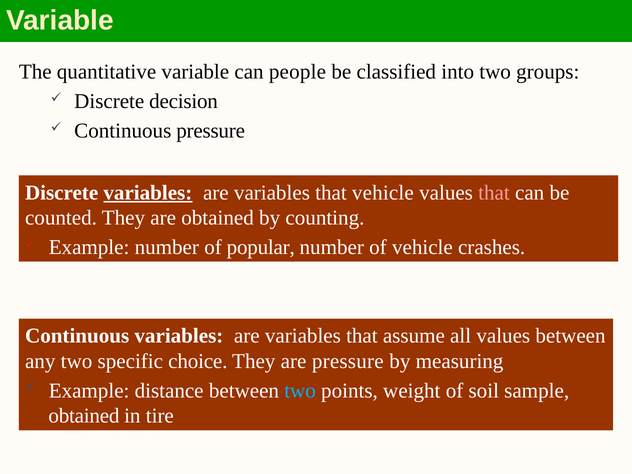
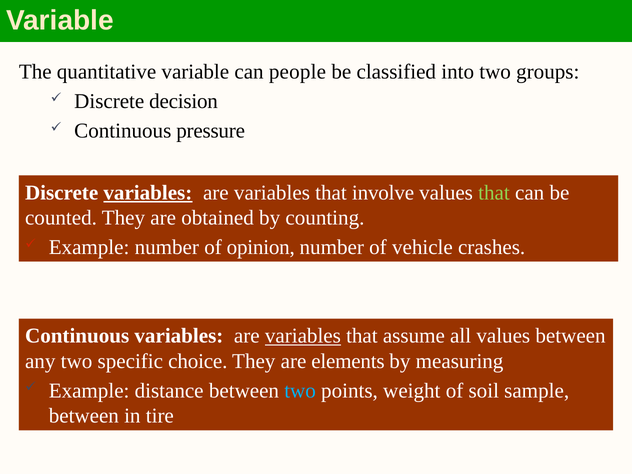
that vehicle: vehicle -> involve
that at (494, 193) colour: pink -> light green
popular: popular -> opinion
variables at (303, 336) underline: none -> present
are pressure: pressure -> elements
obtained at (84, 416): obtained -> between
